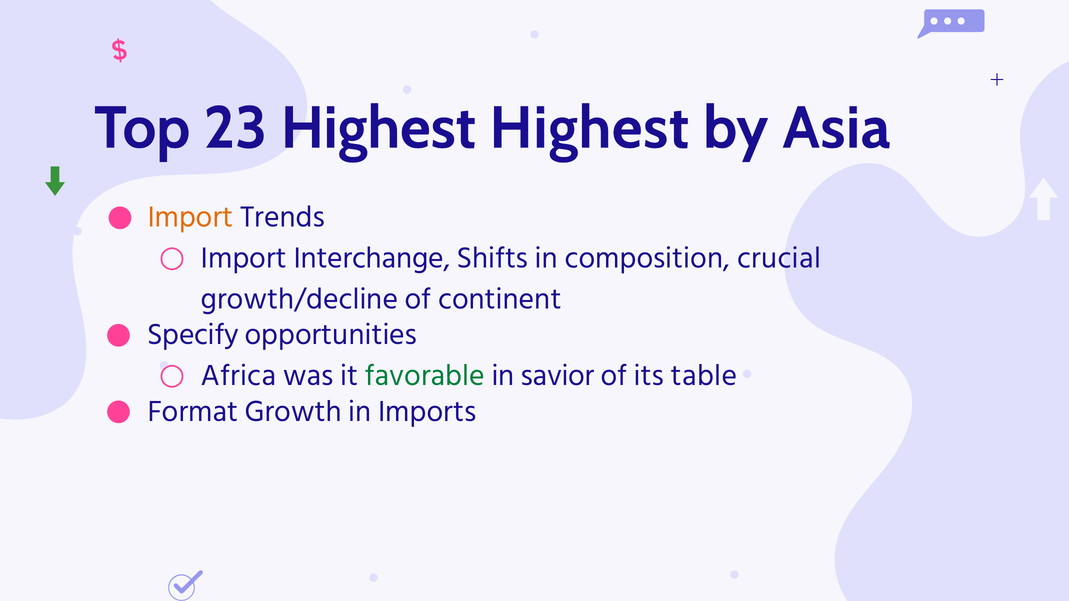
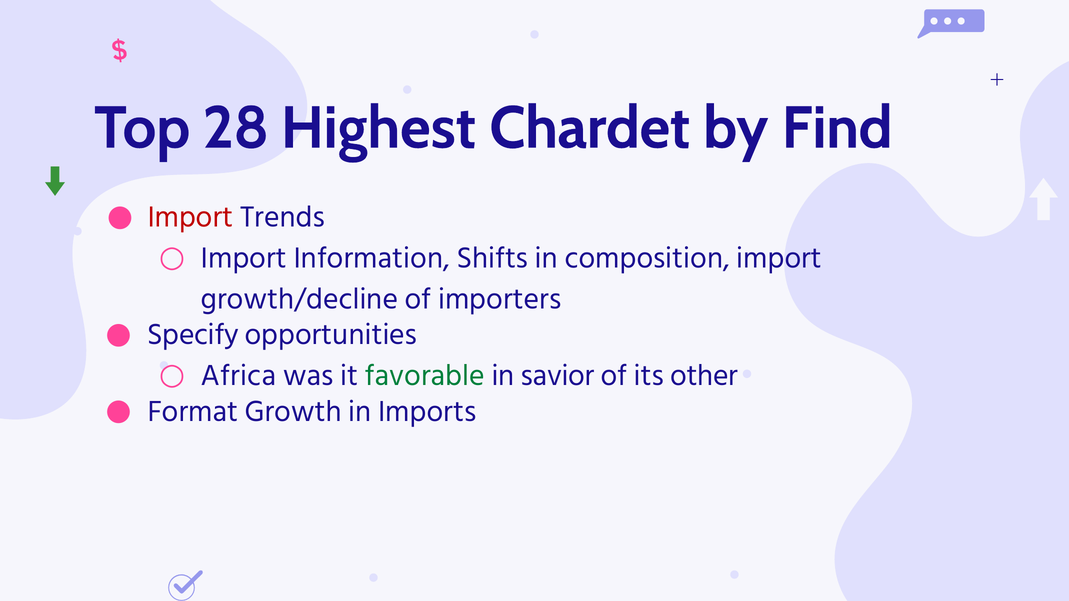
23: 23 -> 28
Highest Highest: Highest -> Chardet
Asia: Asia -> Find
Import at (190, 217) colour: orange -> red
Interchange: Interchange -> Information
composition crucial: crucial -> import
continent: continent -> importers
table: table -> other
